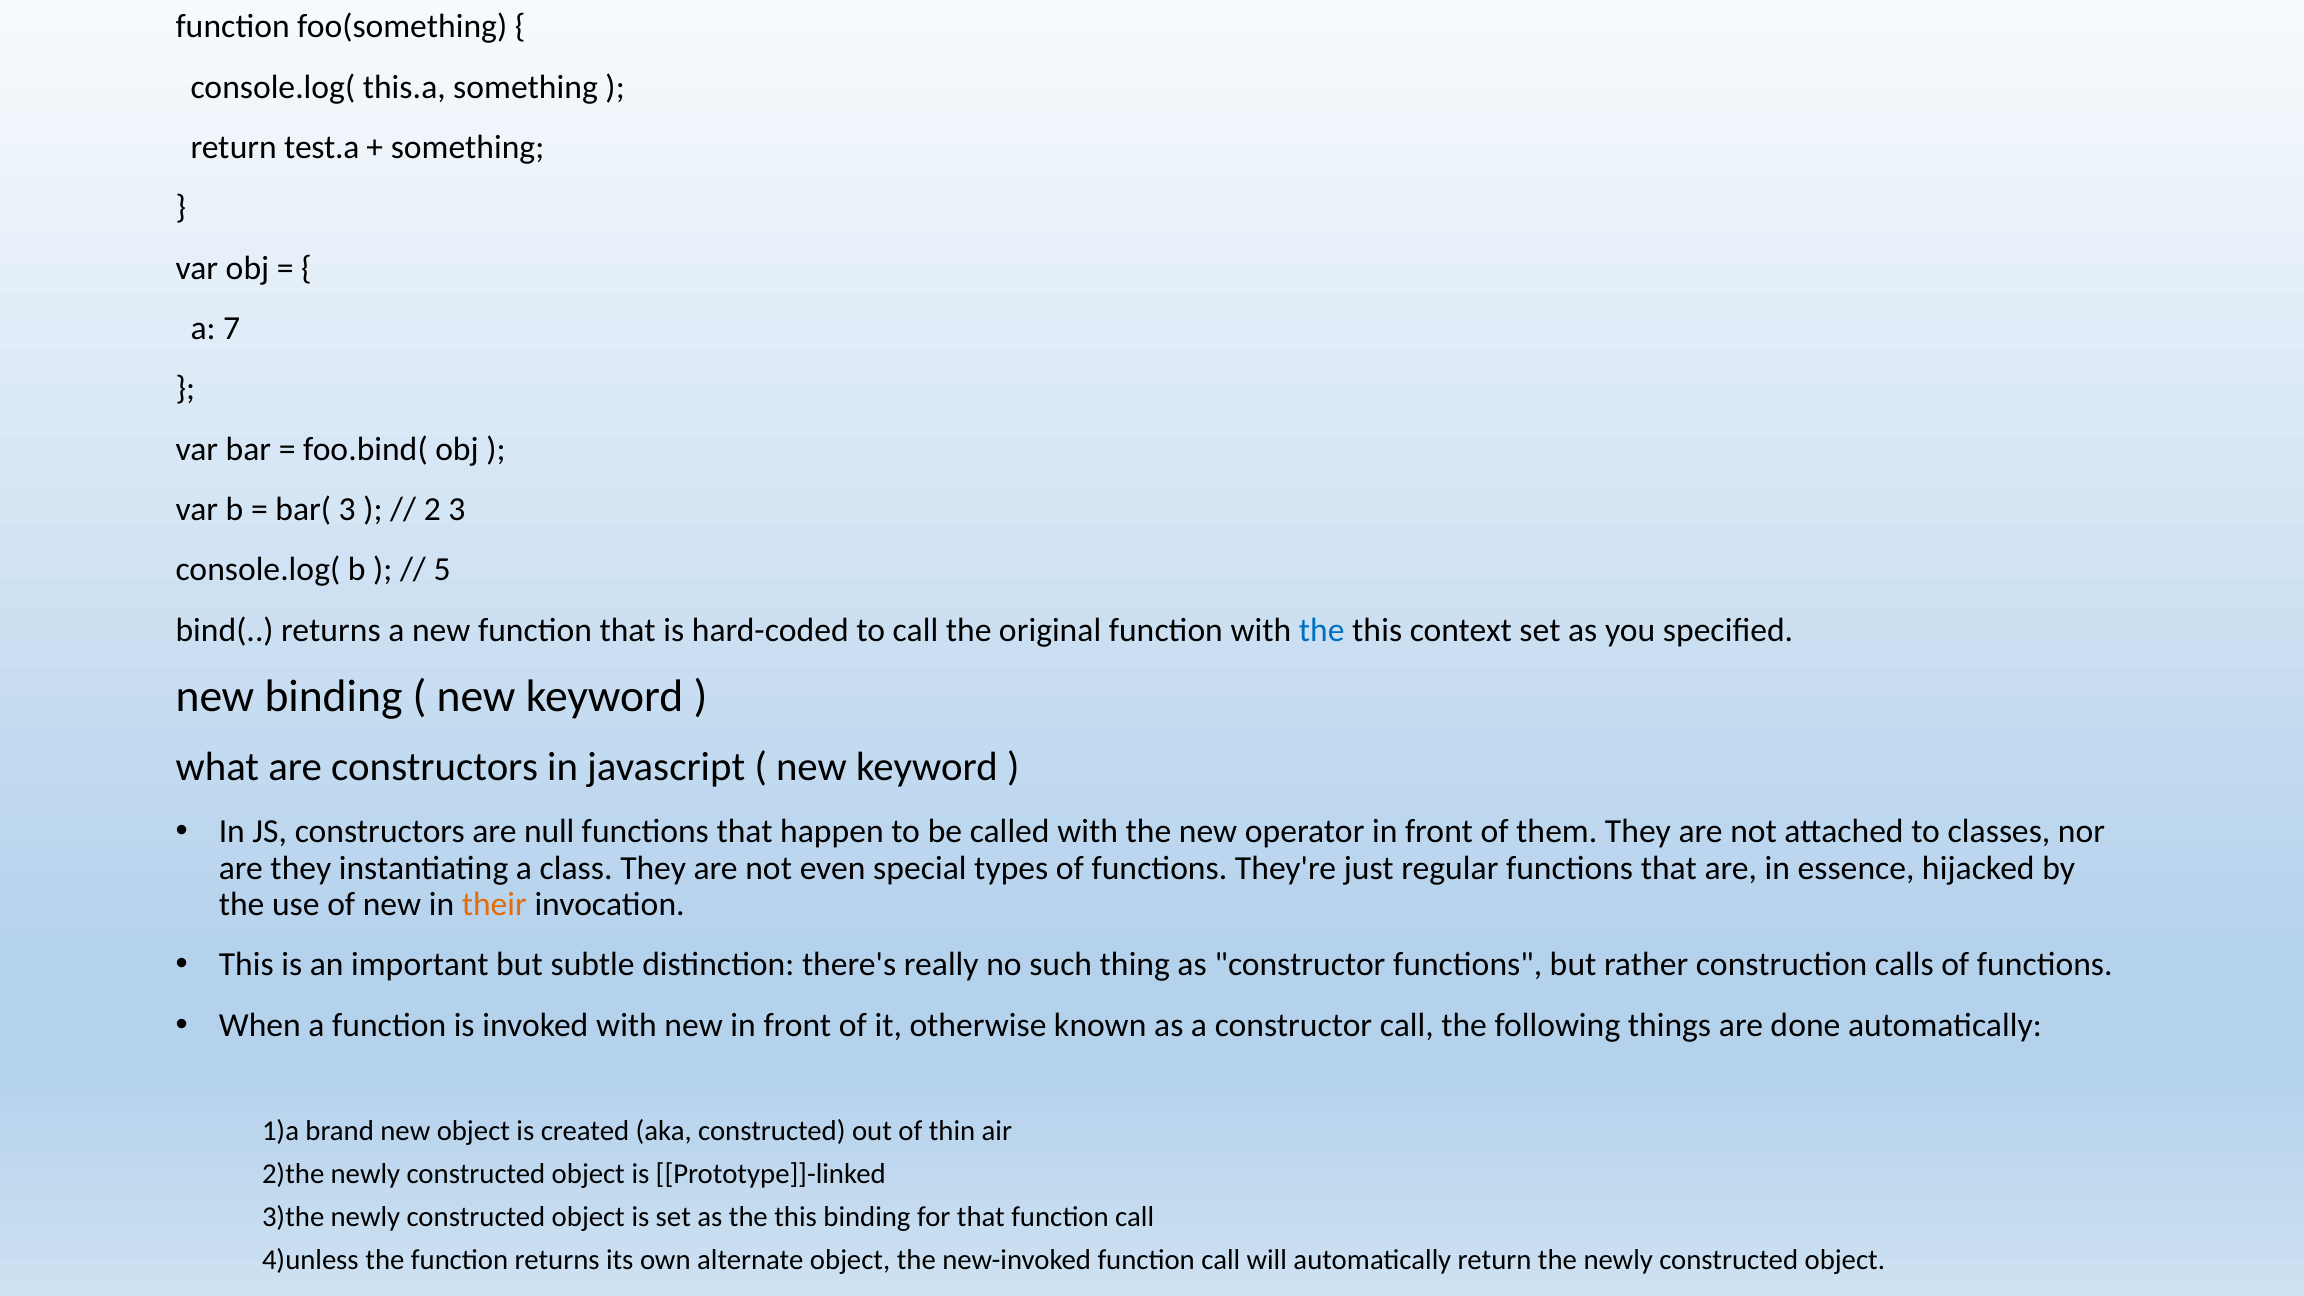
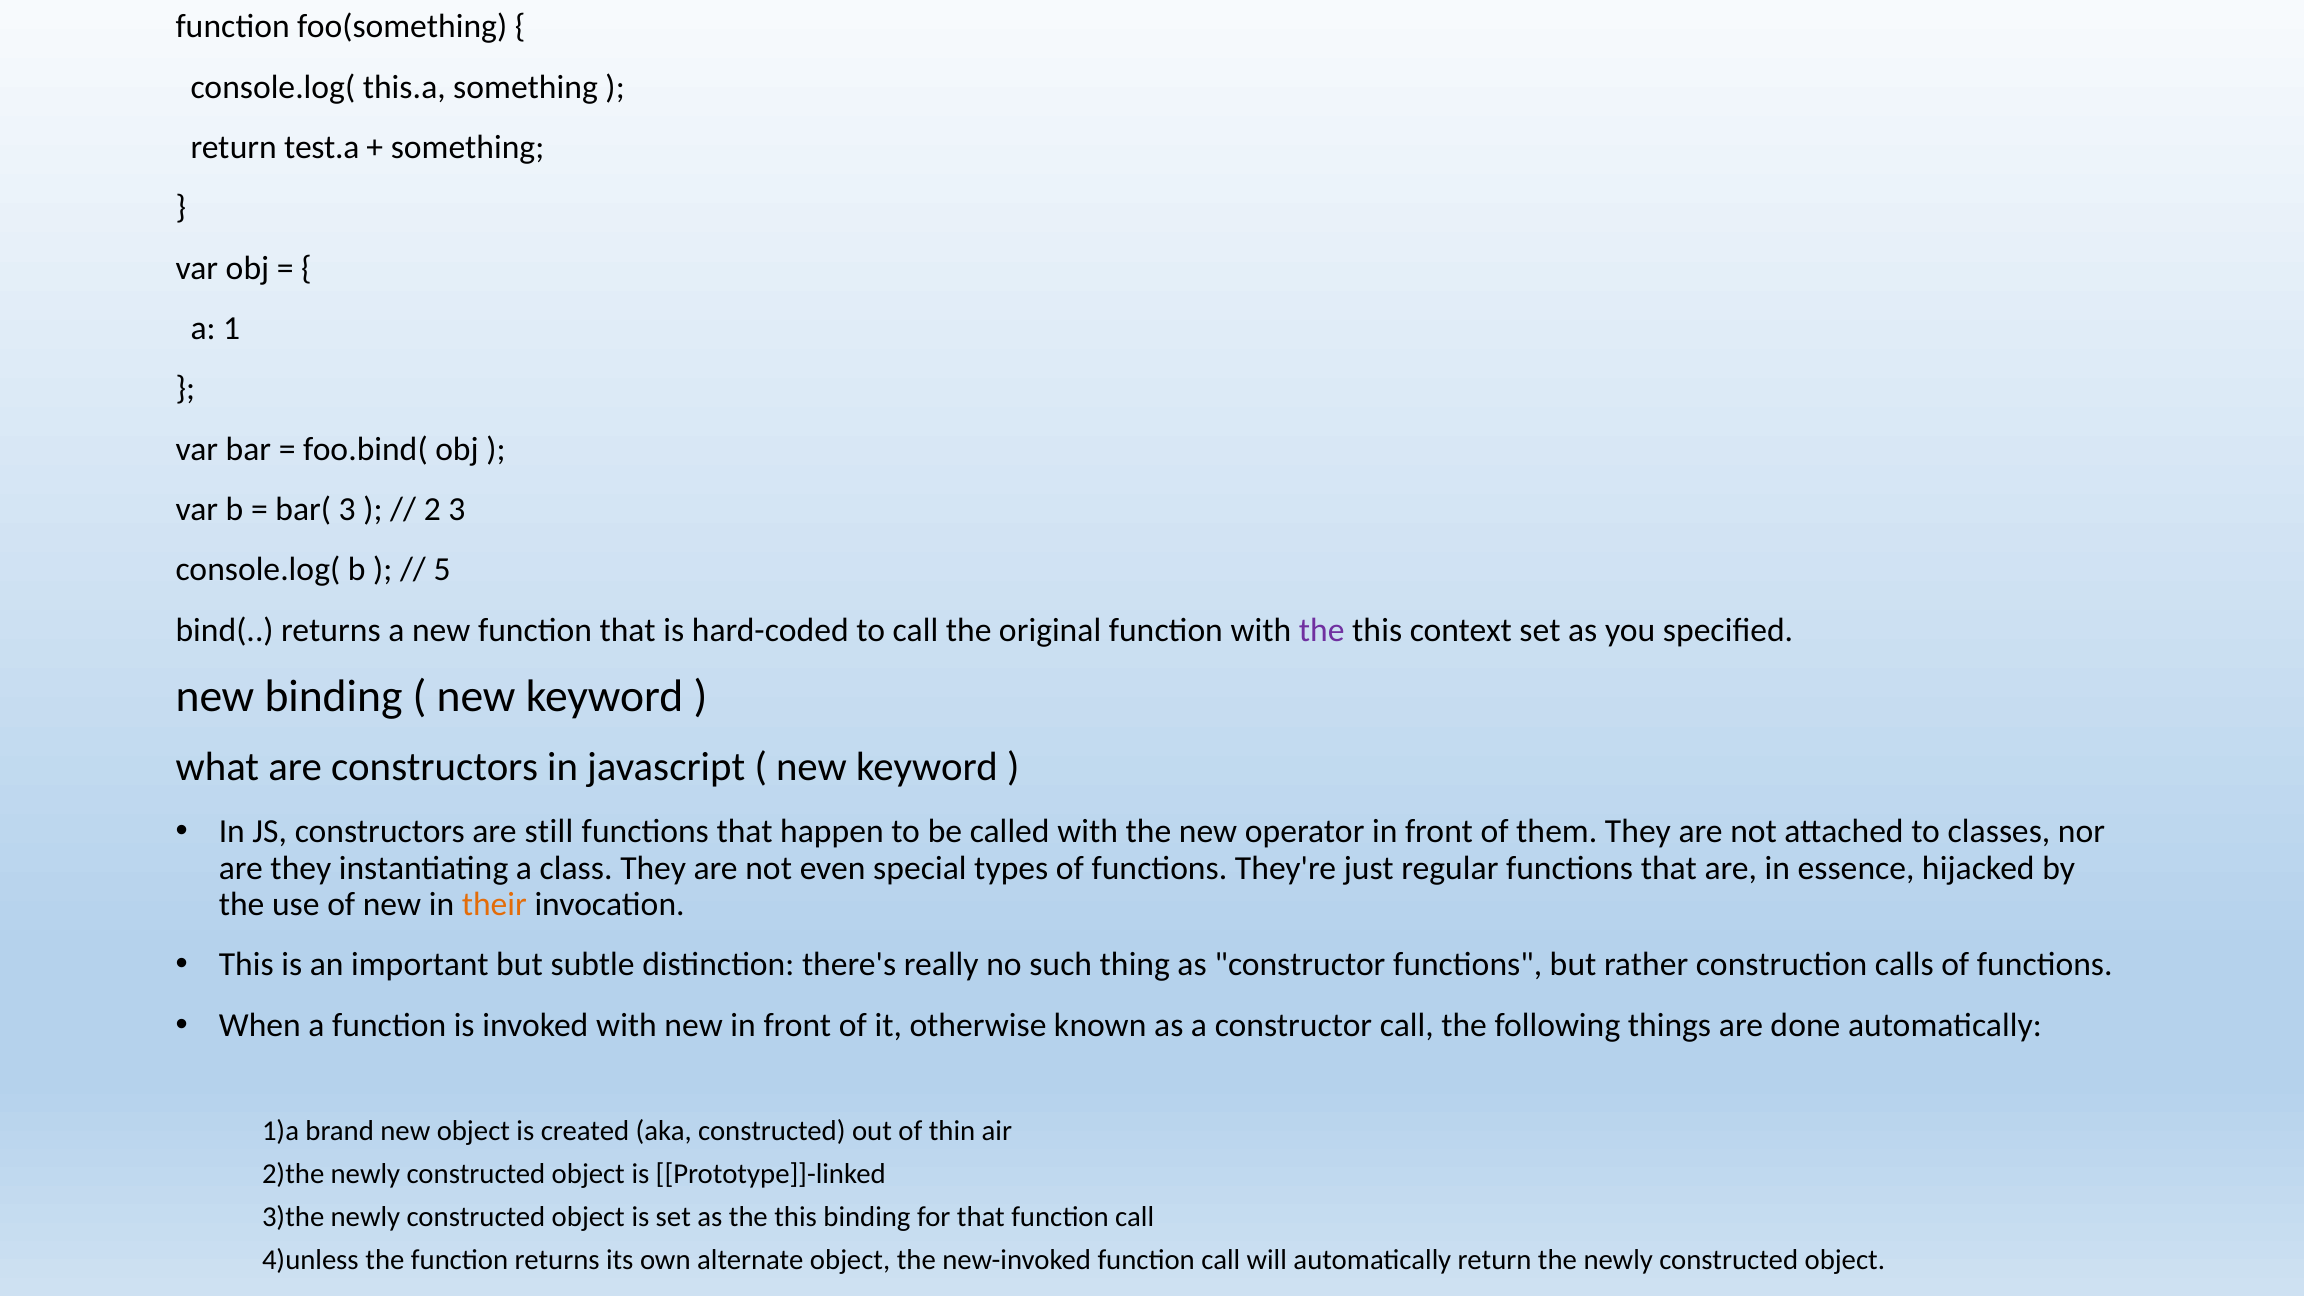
7: 7 -> 1
the at (1322, 630) colour: blue -> purple
null: null -> still
